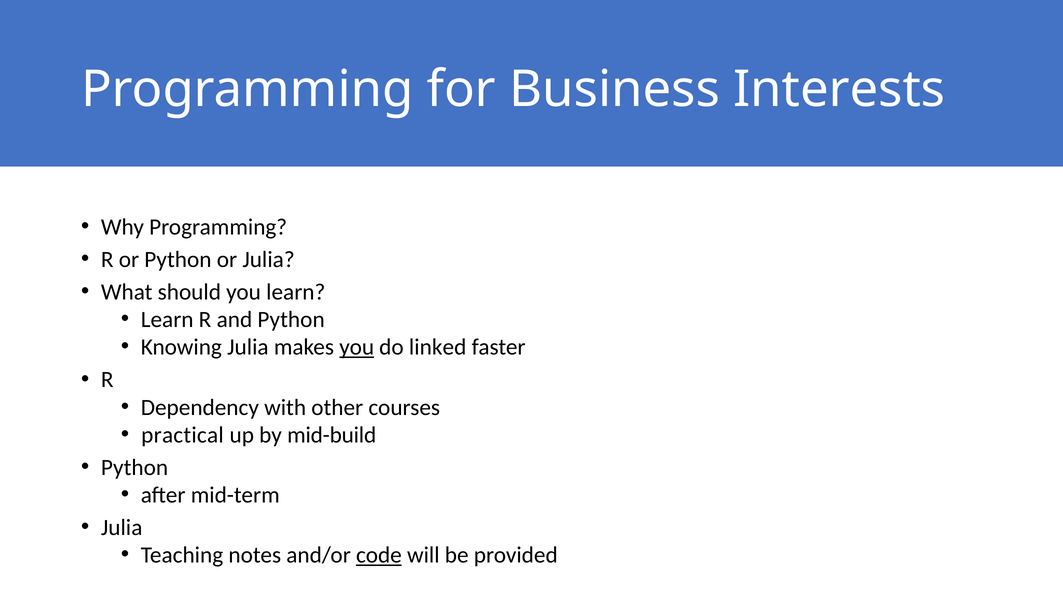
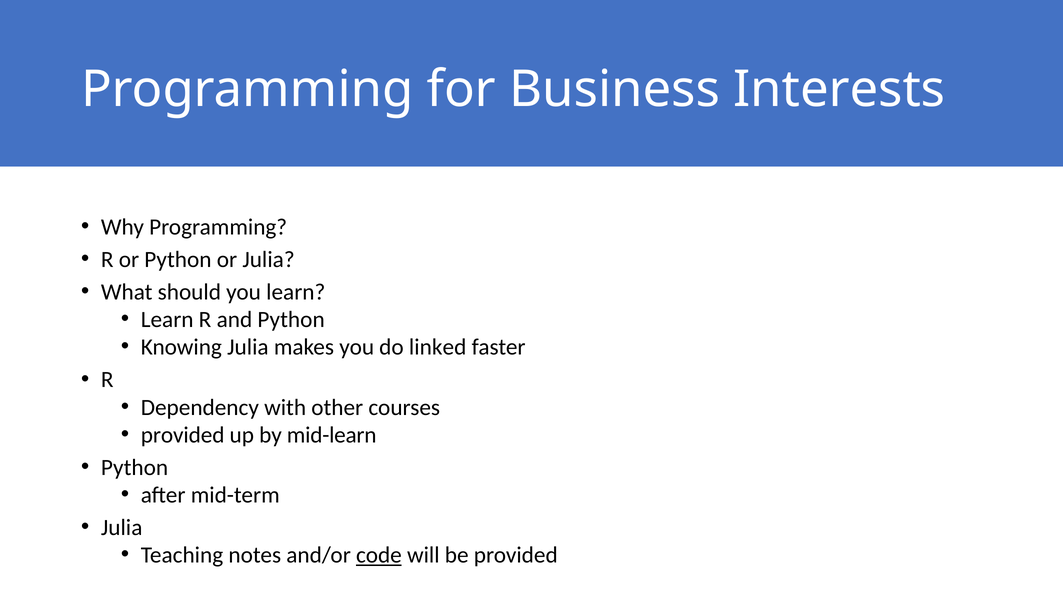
you at (357, 347) underline: present -> none
practical at (182, 435): practical -> provided
mid-build: mid-build -> mid-learn
